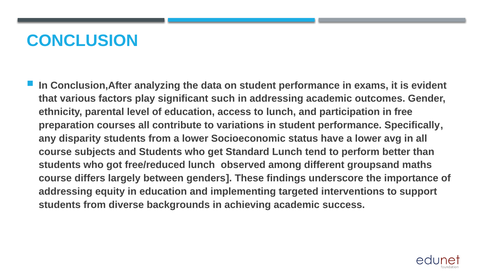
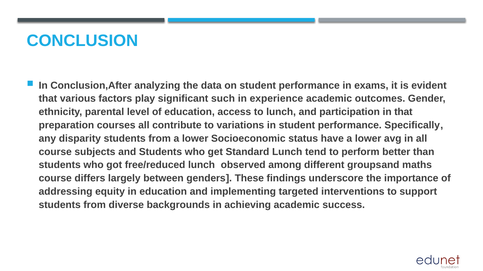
in addressing: addressing -> experience
in free: free -> that
